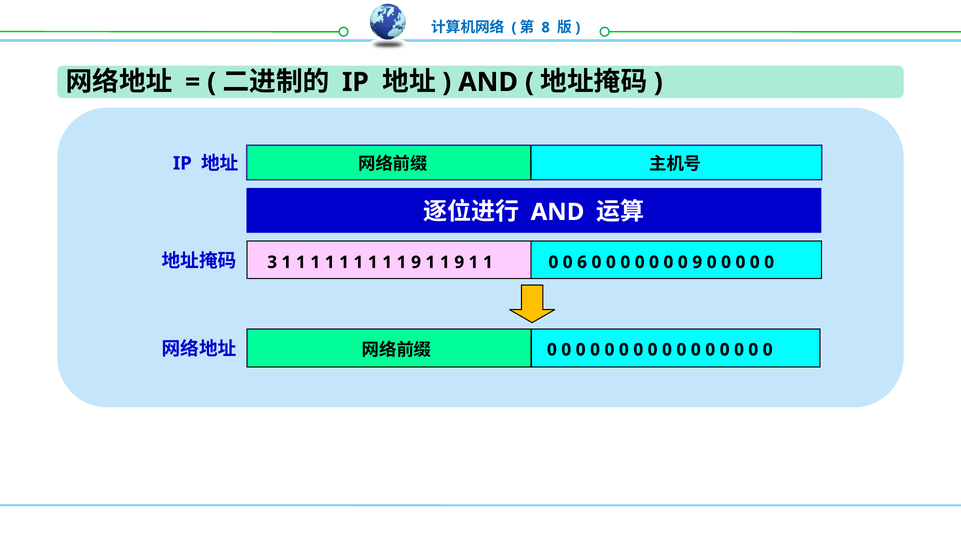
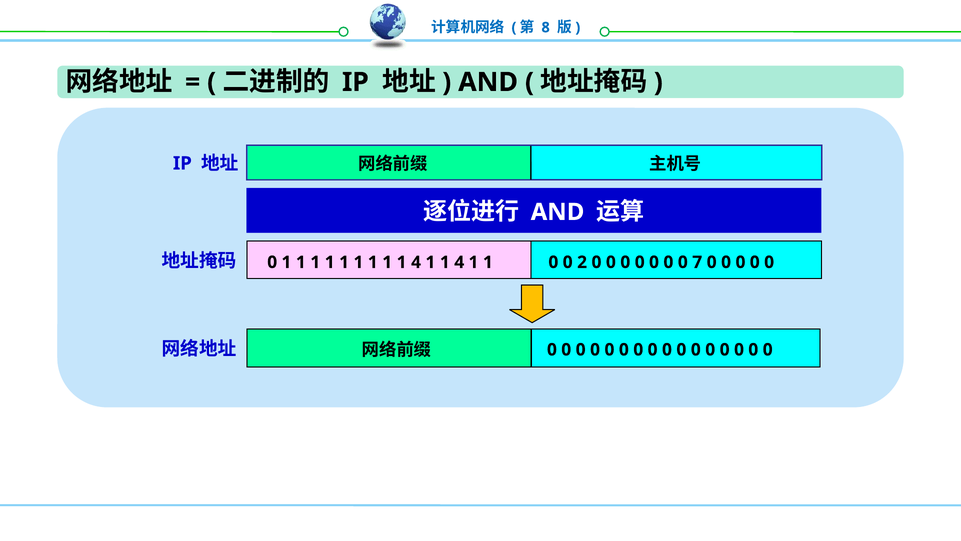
3 at (272, 262): 3 -> 0
1 1 1 9: 9 -> 4
9 at (459, 262): 9 -> 4
6: 6 -> 2
0 9: 9 -> 7
